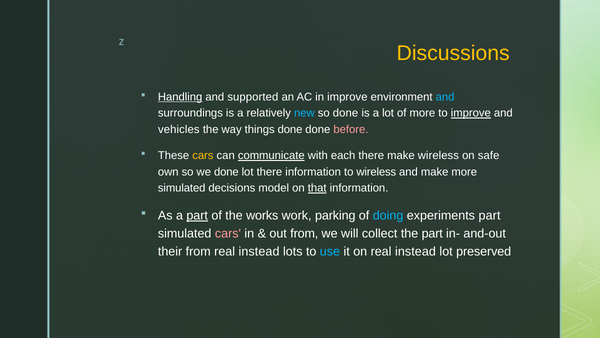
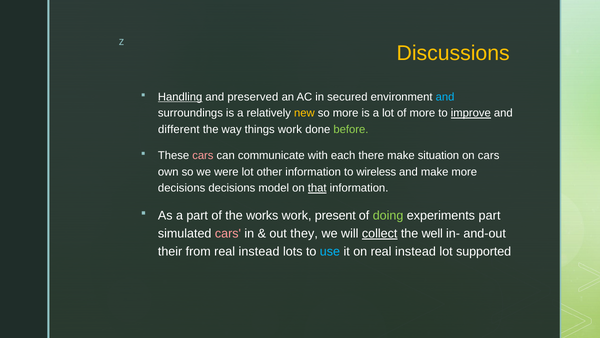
supported: supported -> preserved
in improve: improve -> secured
new colour: light blue -> yellow
so done: done -> more
vehicles: vehicles -> different
things done: done -> work
before colour: pink -> light green
cars at (203, 155) colour: yellow -> pink
communicate underline: present -> none
make wireless: wireless -> situation
on safe: safe -> cars
we done: done -> were
lot there: there -> other
simulated at (182, 188): simulated -> decisions
part at (197, 215) underline: present -> none
parking: parking -> present
doing colour: light blue -> light green
out from: from -> they
collect underline: none -> present
the part: part -> well
preserved: preserved -> supported
